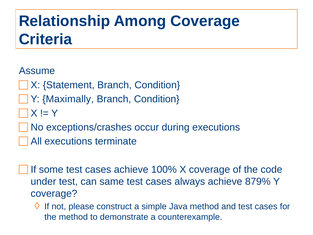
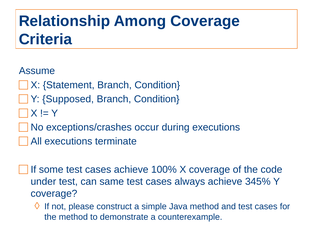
Maximally: Maximally -> Supposed
879%: 879% -> 345%
